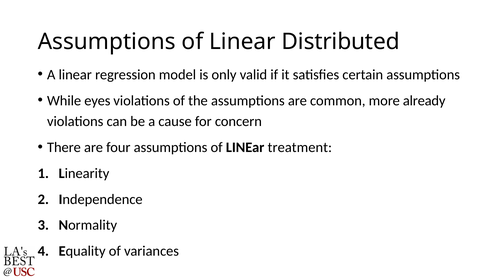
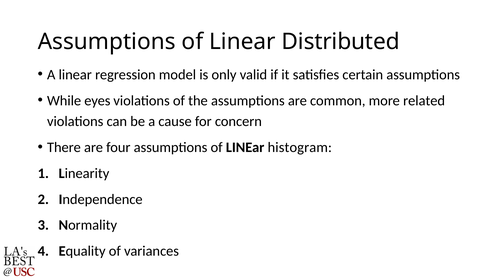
already: already -> related
treatment: treatment -> histogram
